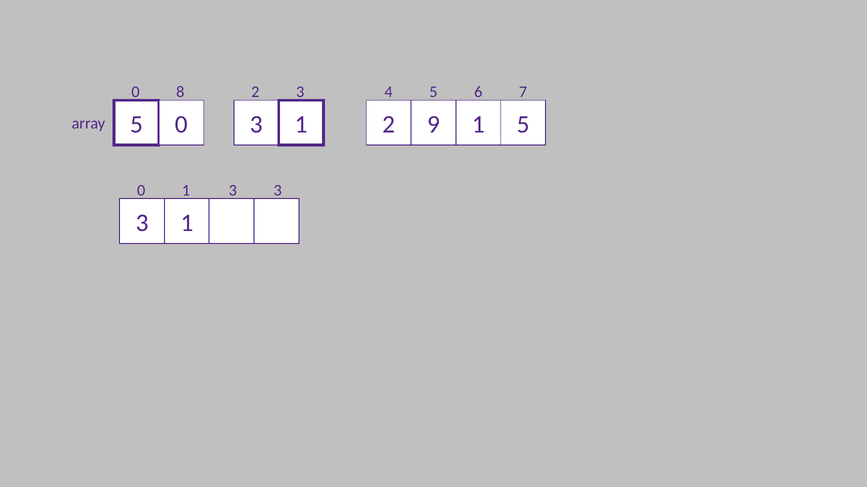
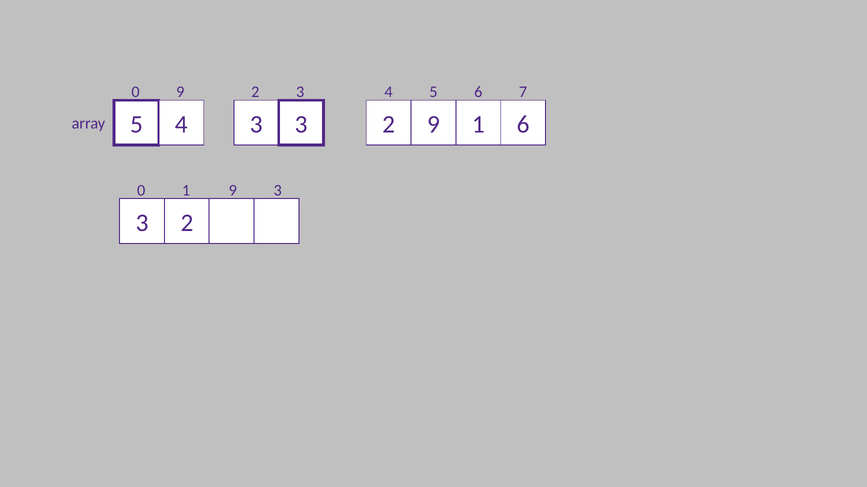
0 8: 8 -> 9
5 0: 0 -> 4
1 at (301, 125): 1 -> 3
1 5: 5 -> 6
1 3: 3 -> 9
1 at (187, 223): 1 -> 2
